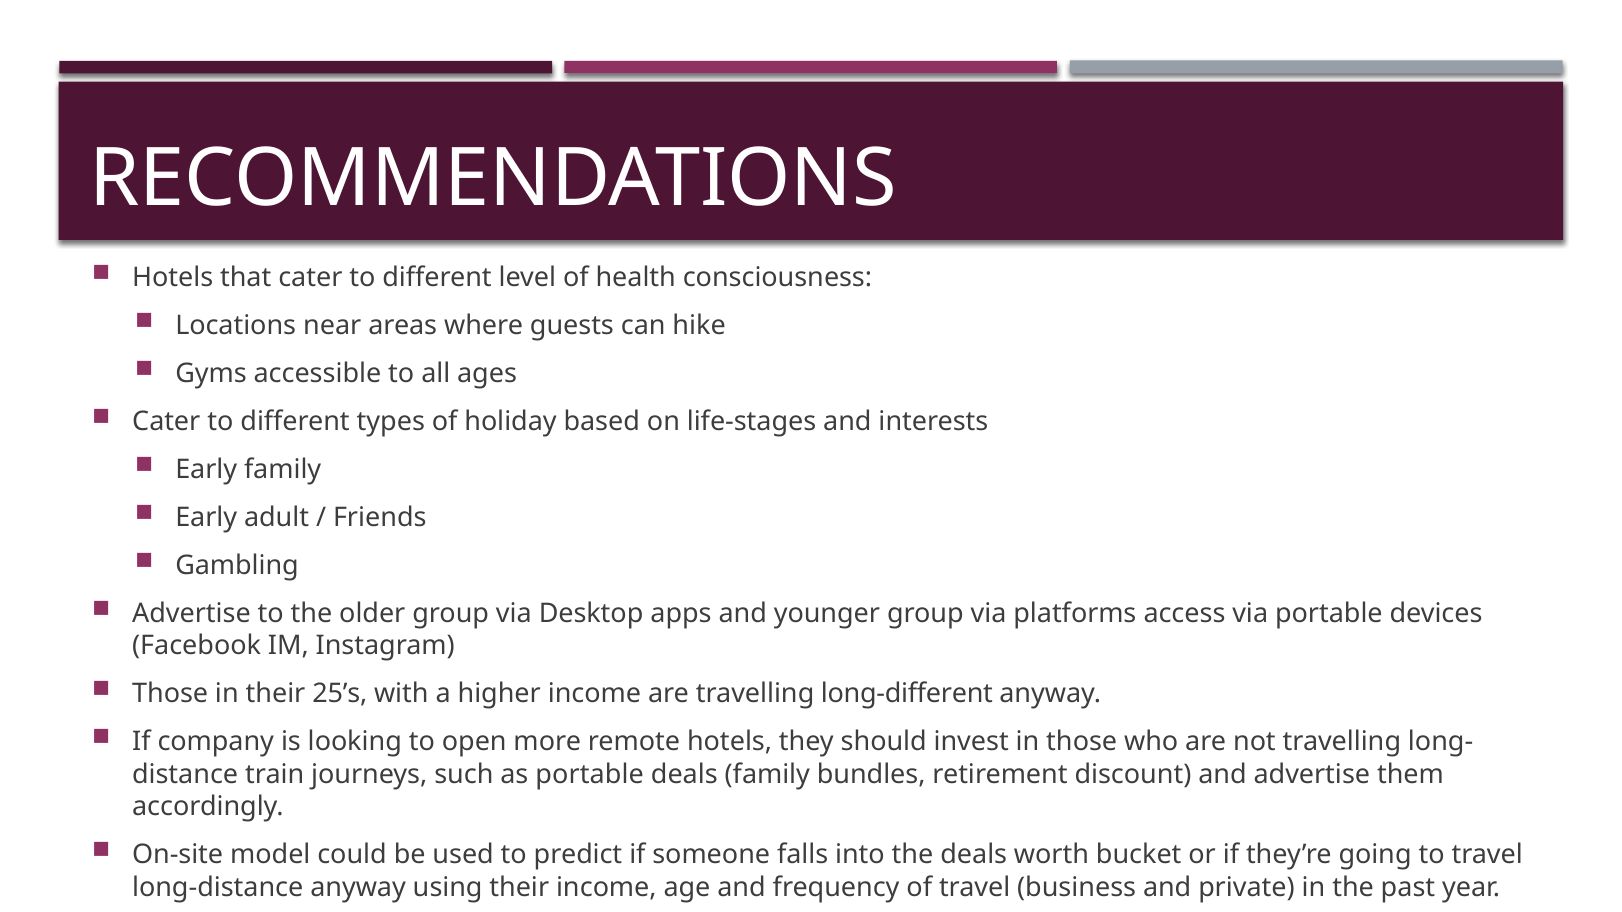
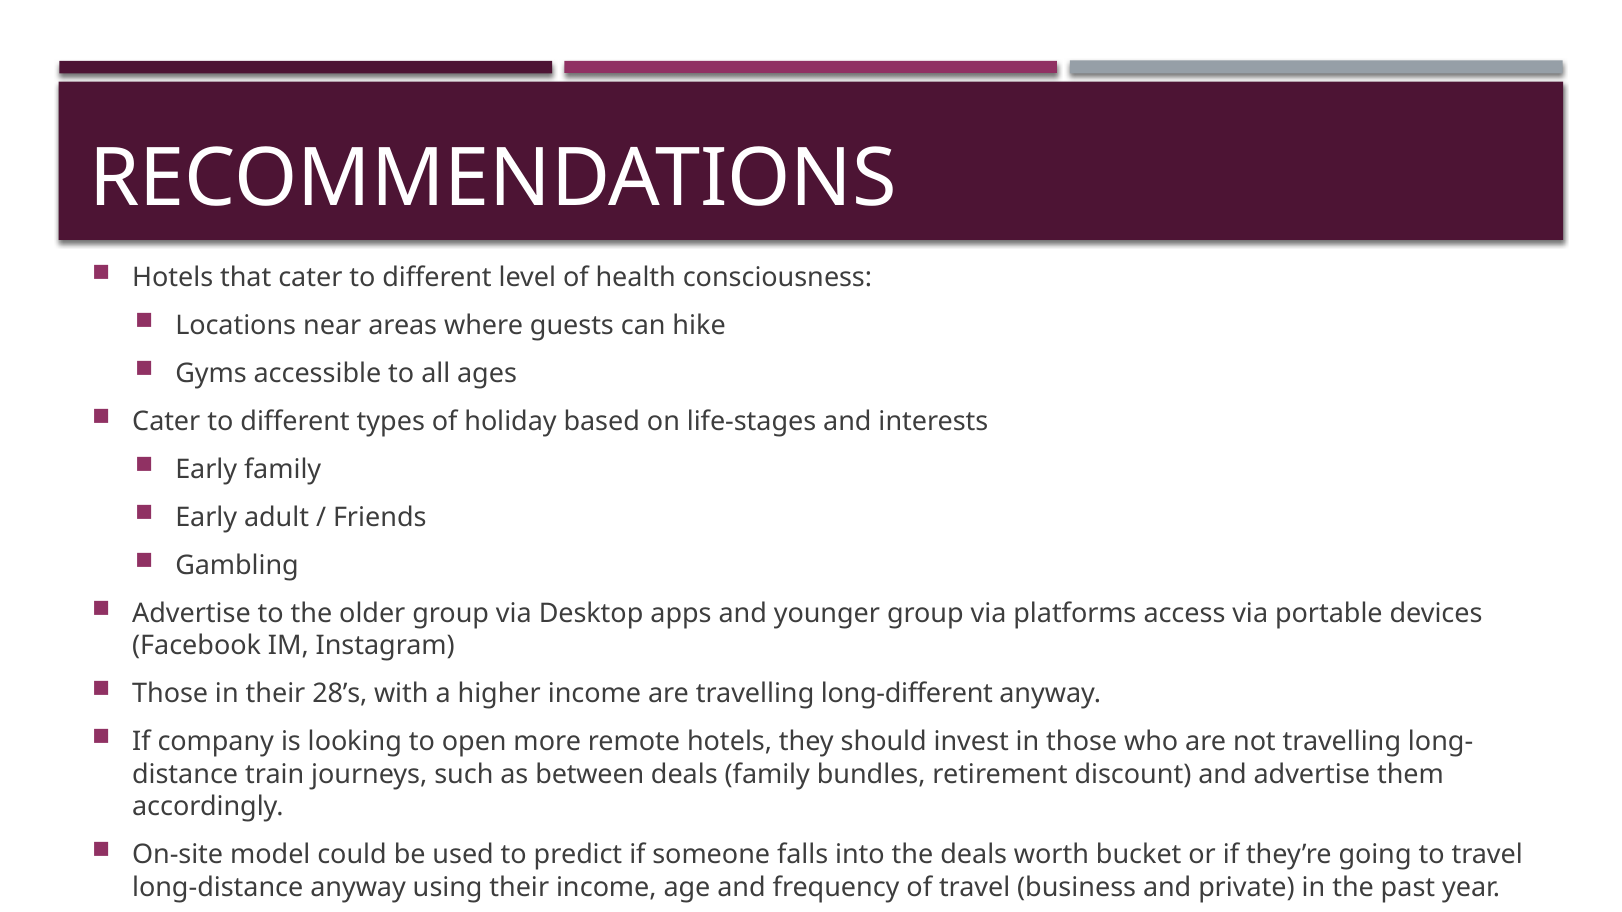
25’s: 25’s -> 28’s
as portable: portable -> between
